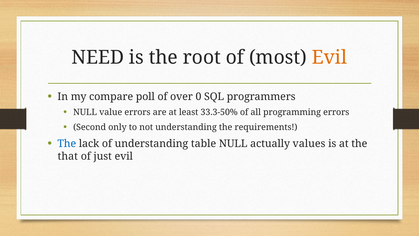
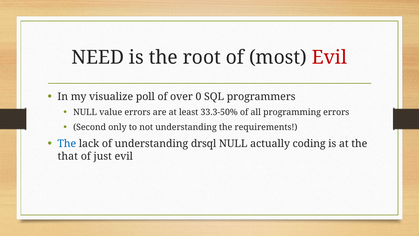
Evil at (329, 57) colour: orange -> red
compare: compare -> visualize
table: table -> drsql
values: values -> coding
